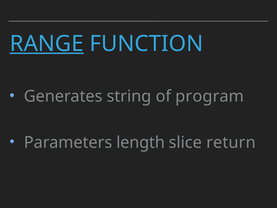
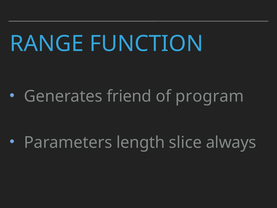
RANGE underline: present -> none
string: string -> friend
return: return -> always
